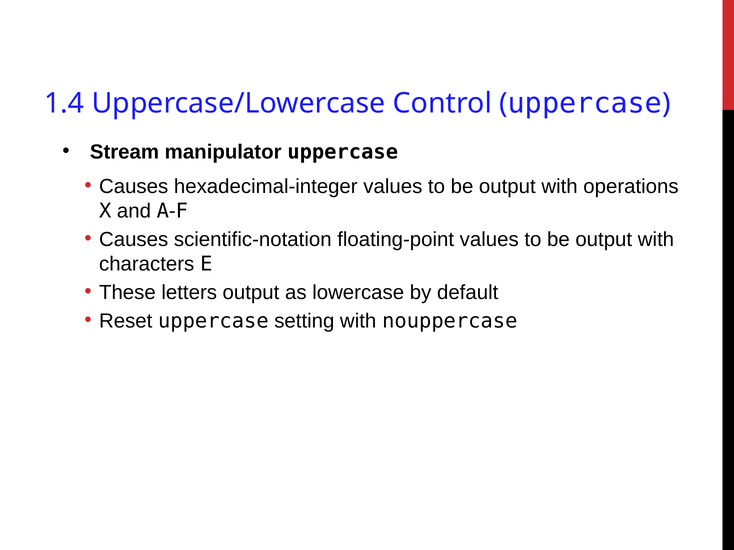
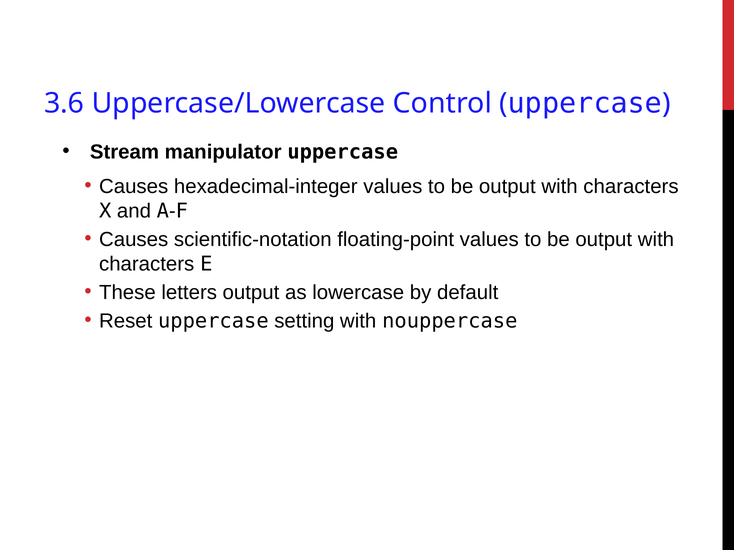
1.4: 1.4 -> 3.6
operations at (631, 187): operations -> characters
